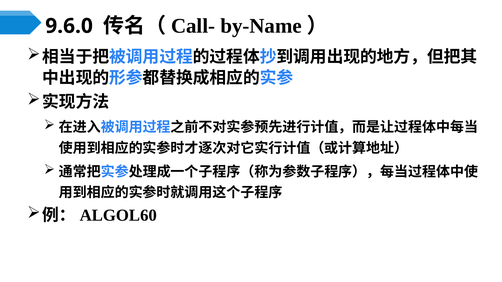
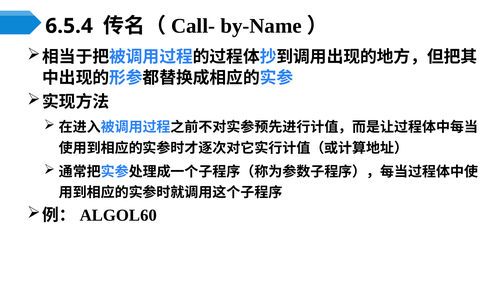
9.6.0: 9.6.0 -> 6.5.4
